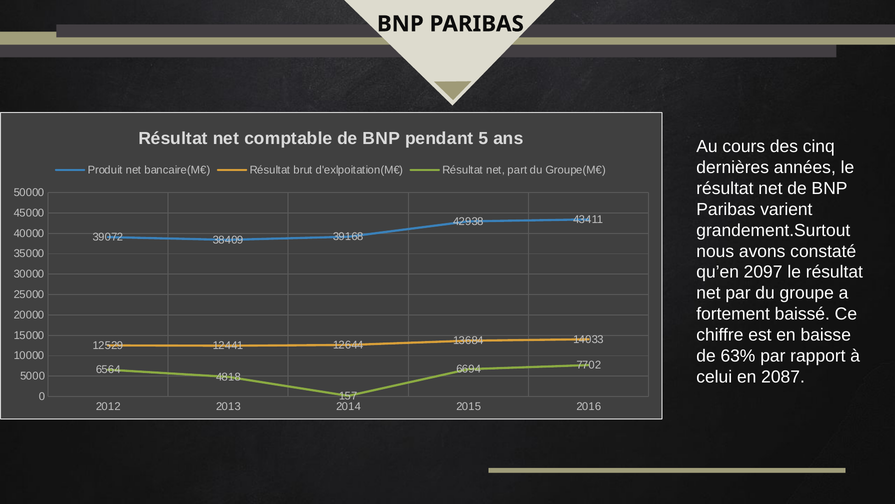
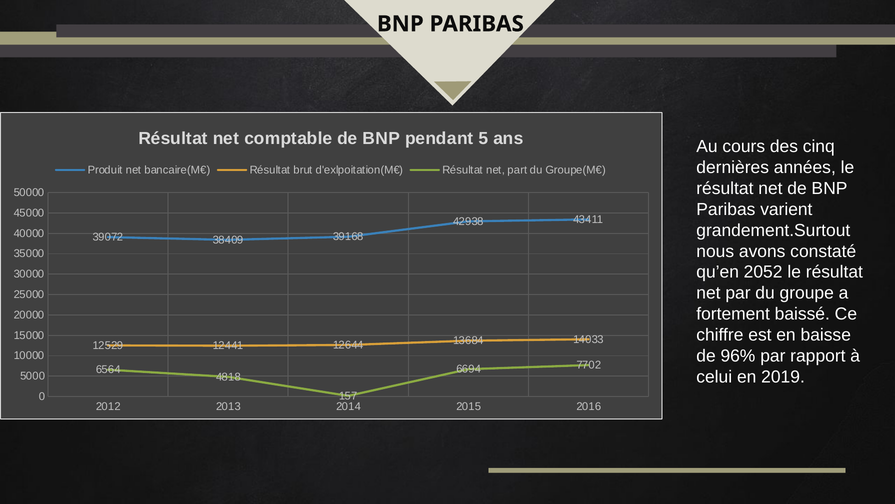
2097: 2097 -> 2052
63%: 63% -> 96%
2087: 2087 -> 2019
